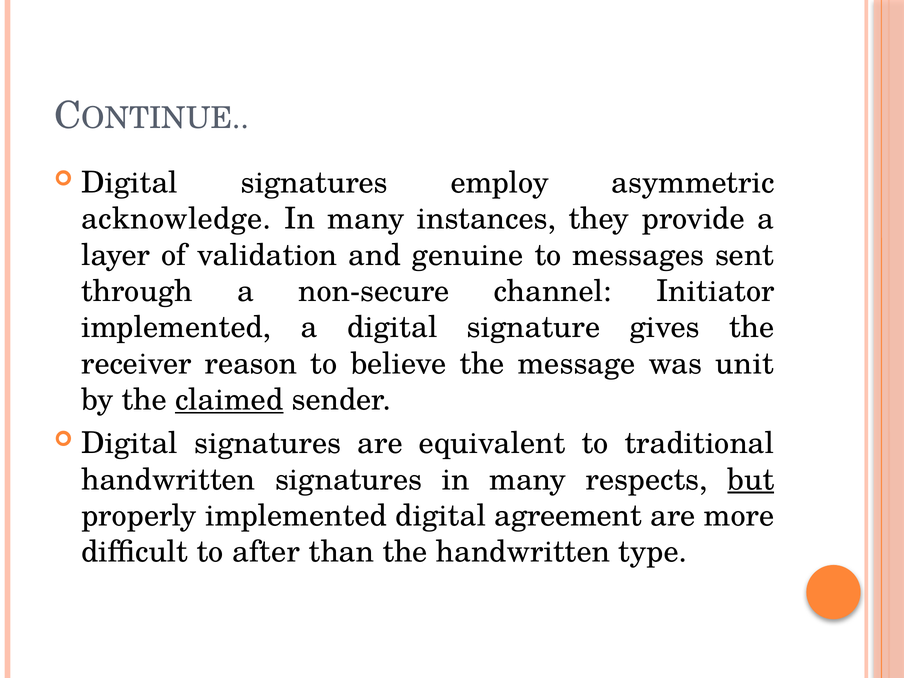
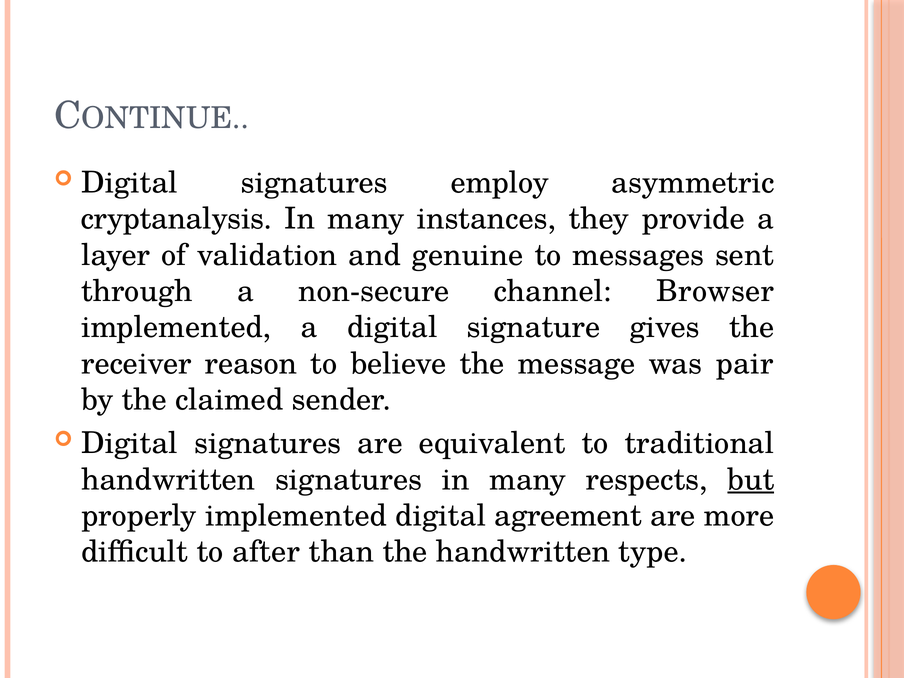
acknowledge: acknowledge -> cryptanalysis
Initiator: Initiator -> Browser
unit: unit -> pair
claimed underline: present -> none
